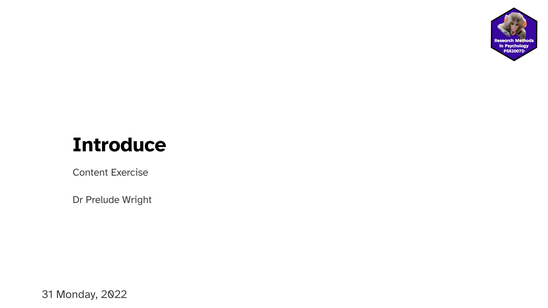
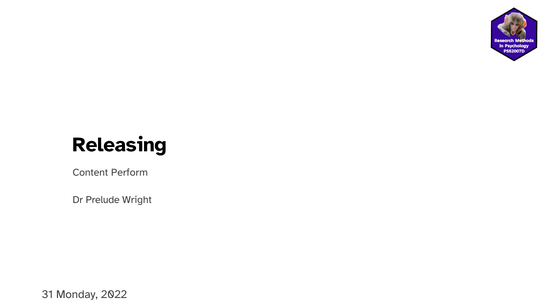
Introduce: Introduce -> Releasing
Exercise: Exercise -> Perform
